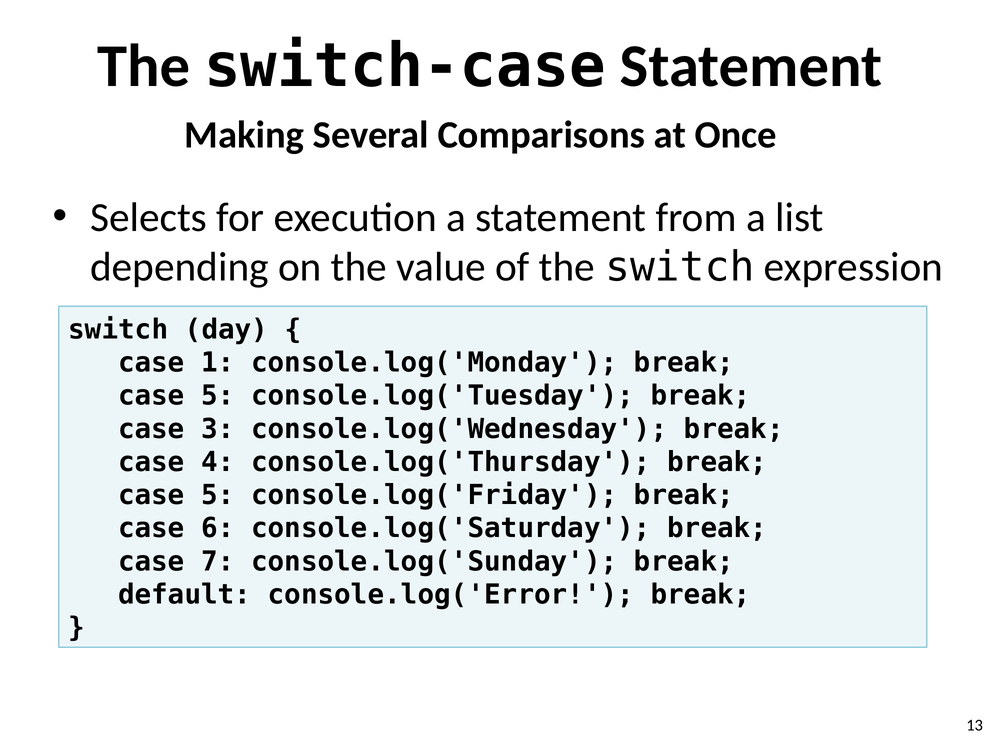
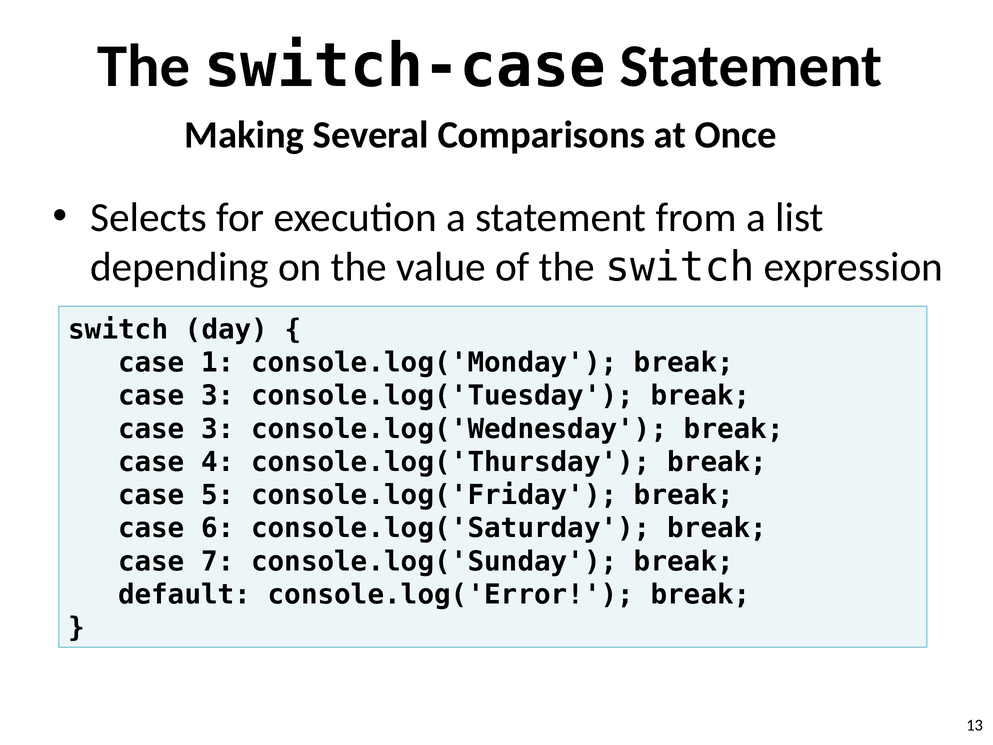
5 at (218, 396): 5 -> 3
